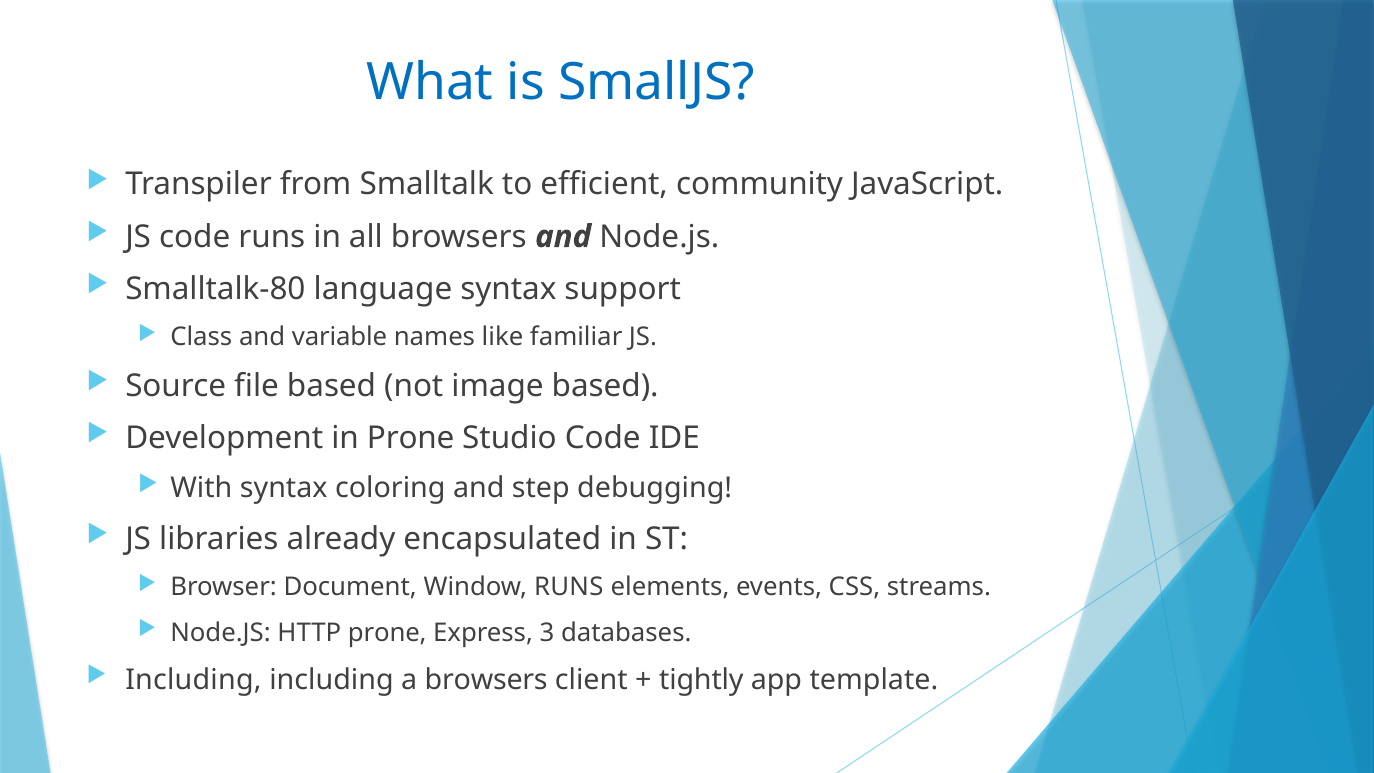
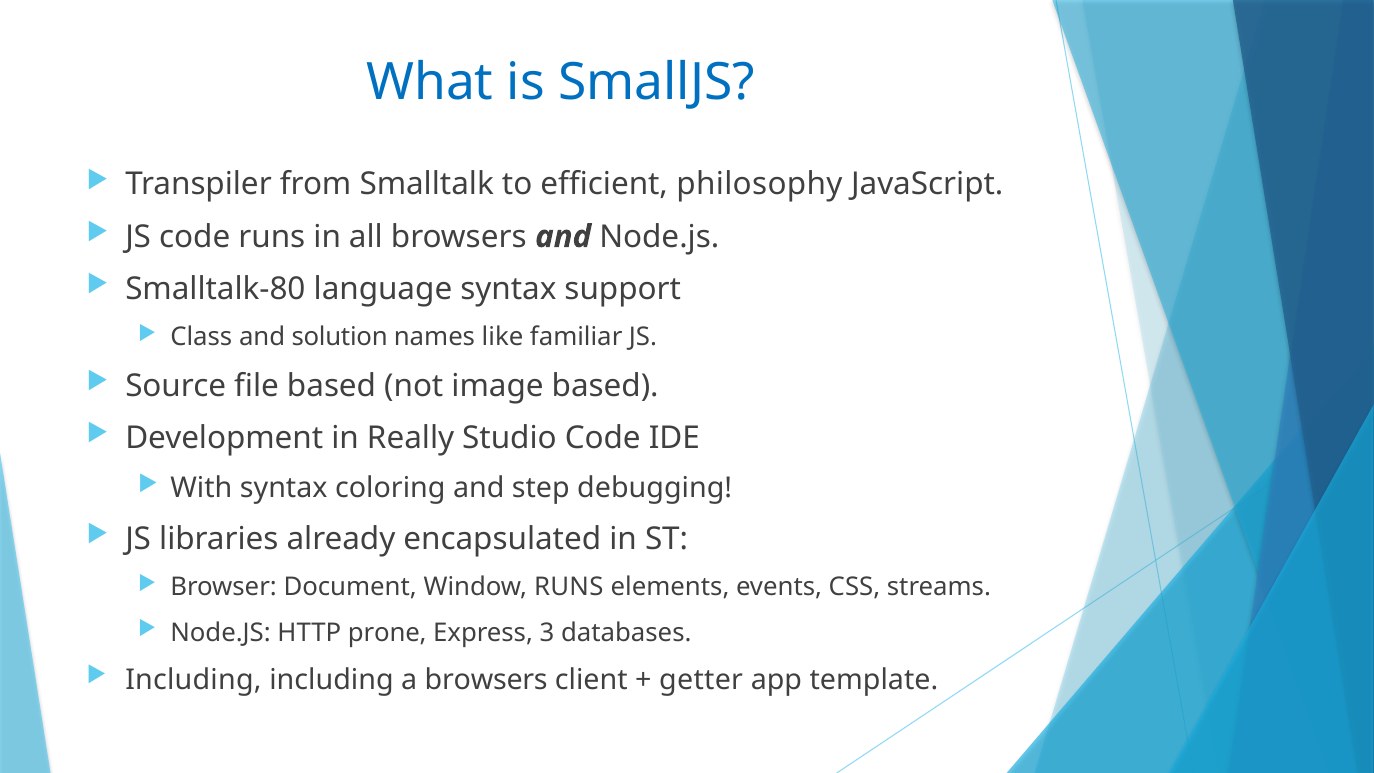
community: community -> philosophy
variable: variable -> solution
in Prone: Prone -> Really
tightly: tightly -> getter
